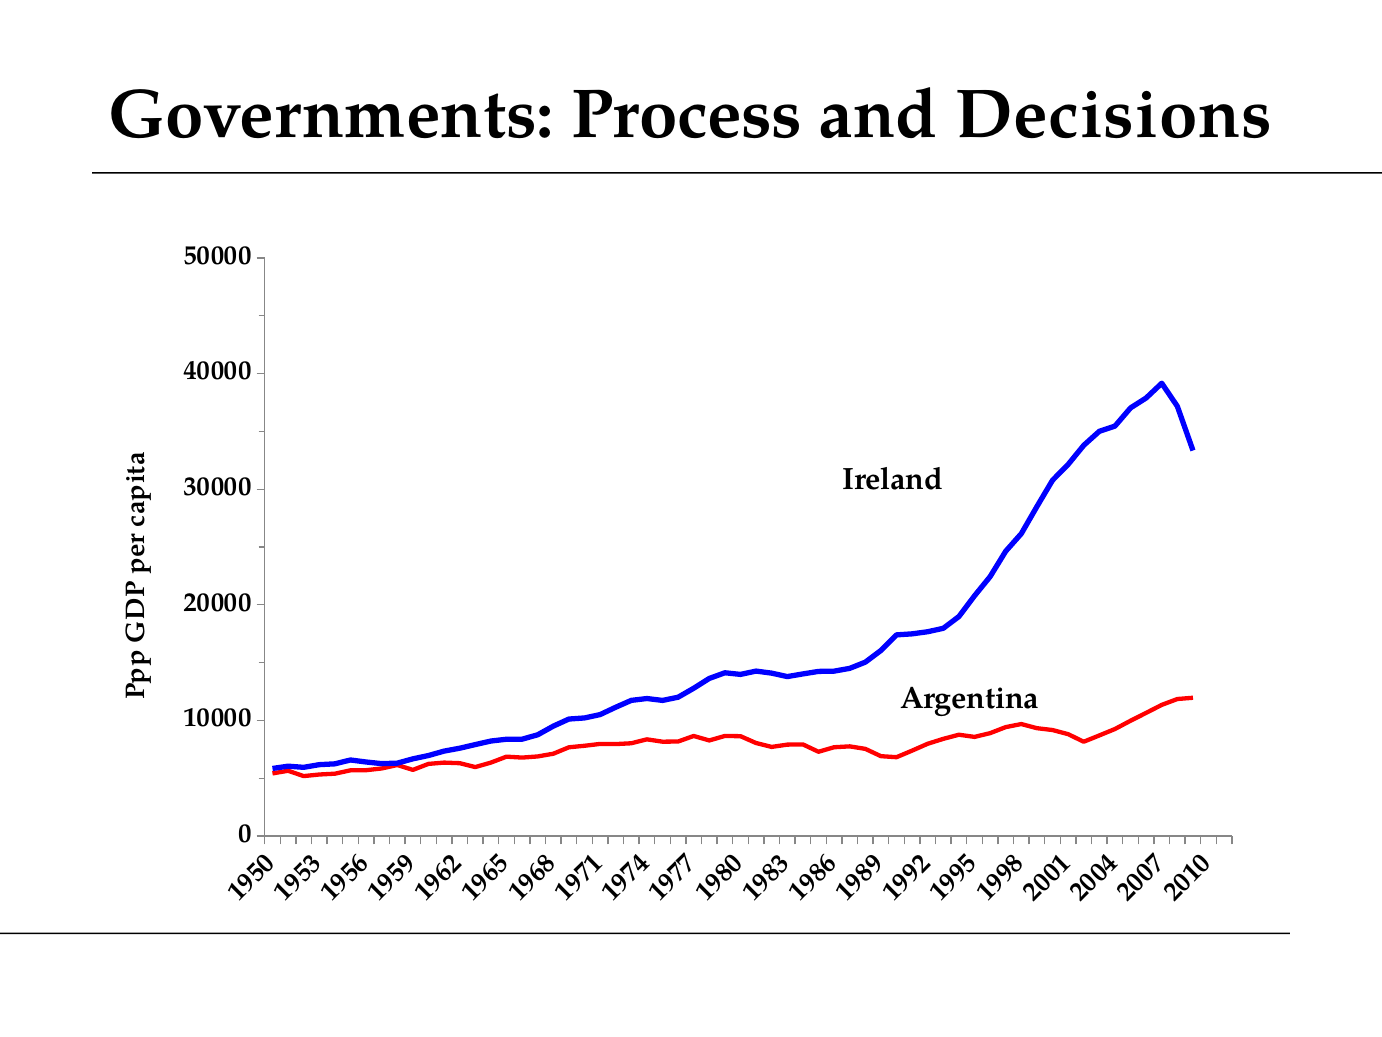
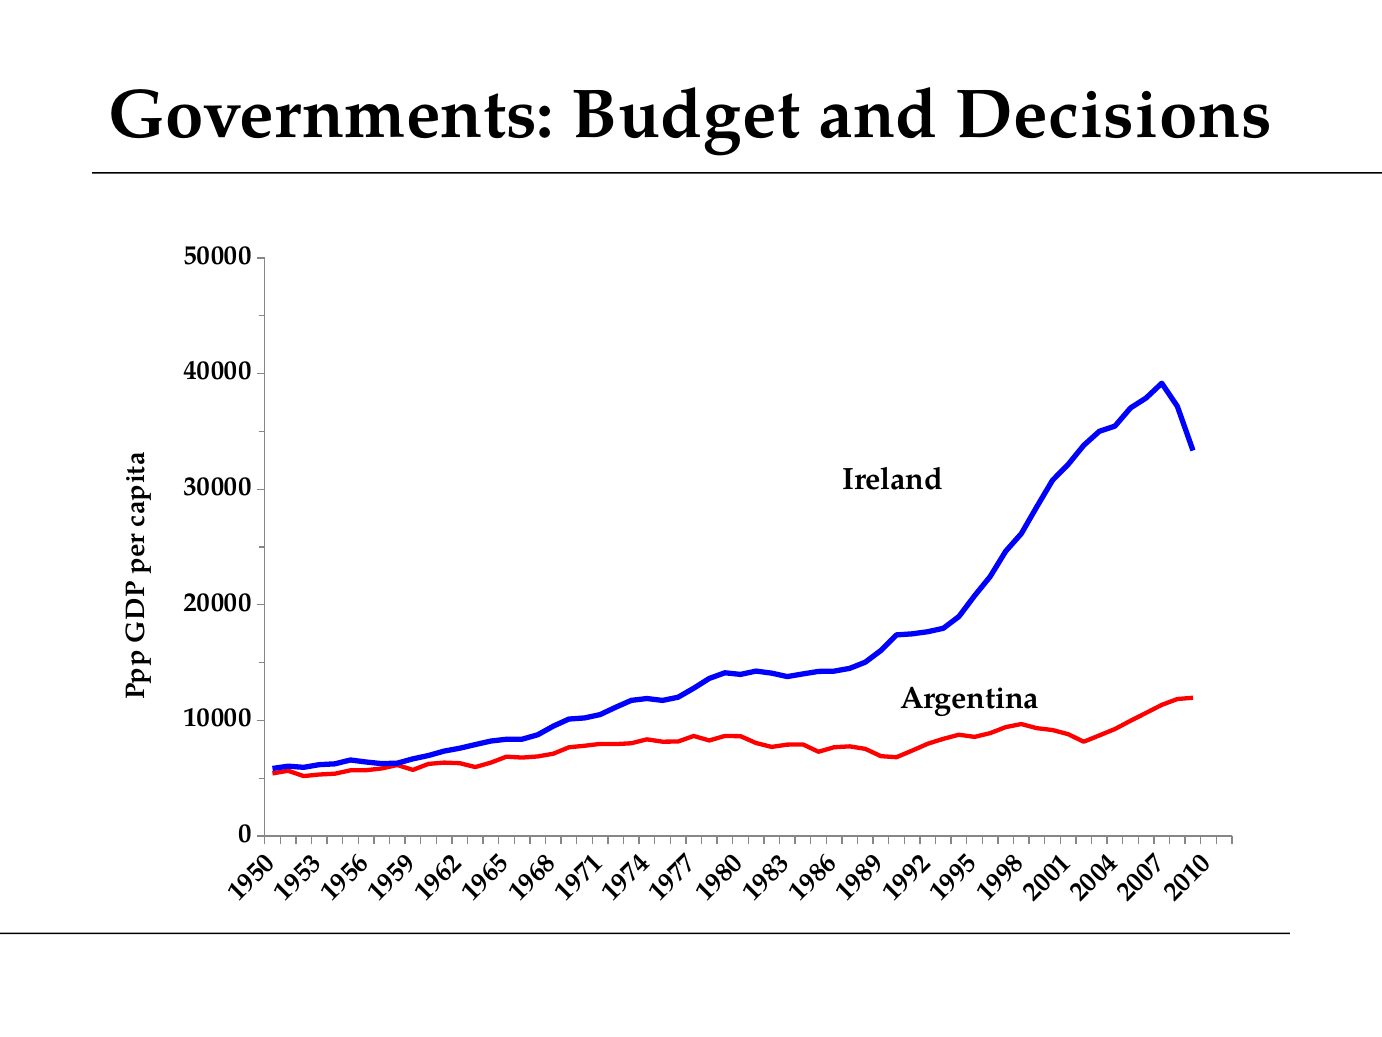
Process: Process -> Budget
